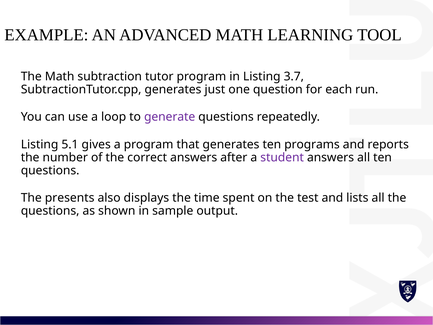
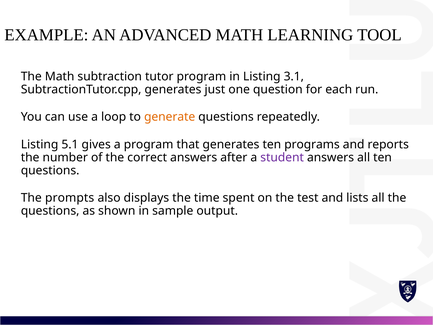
3.7: 3.7 -> 3.1
generate colour: purple -> orange
presents: presents -> prompts
